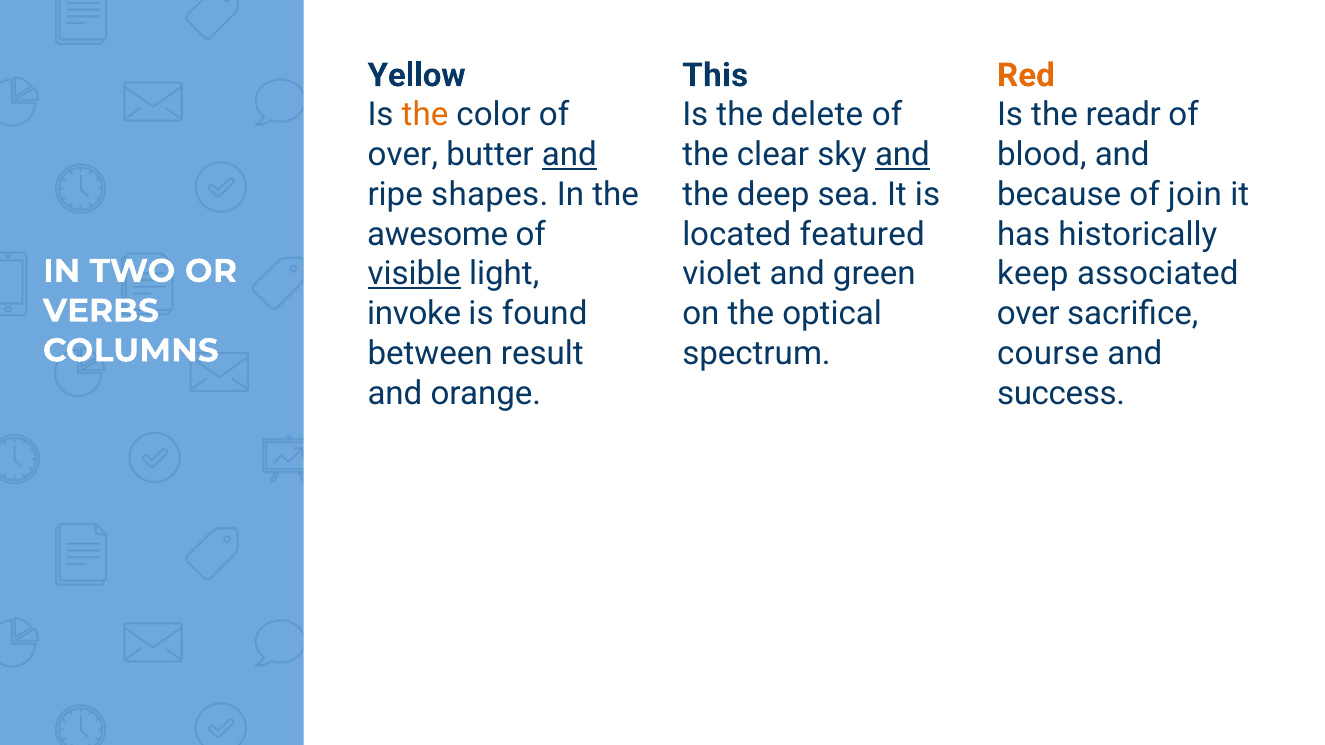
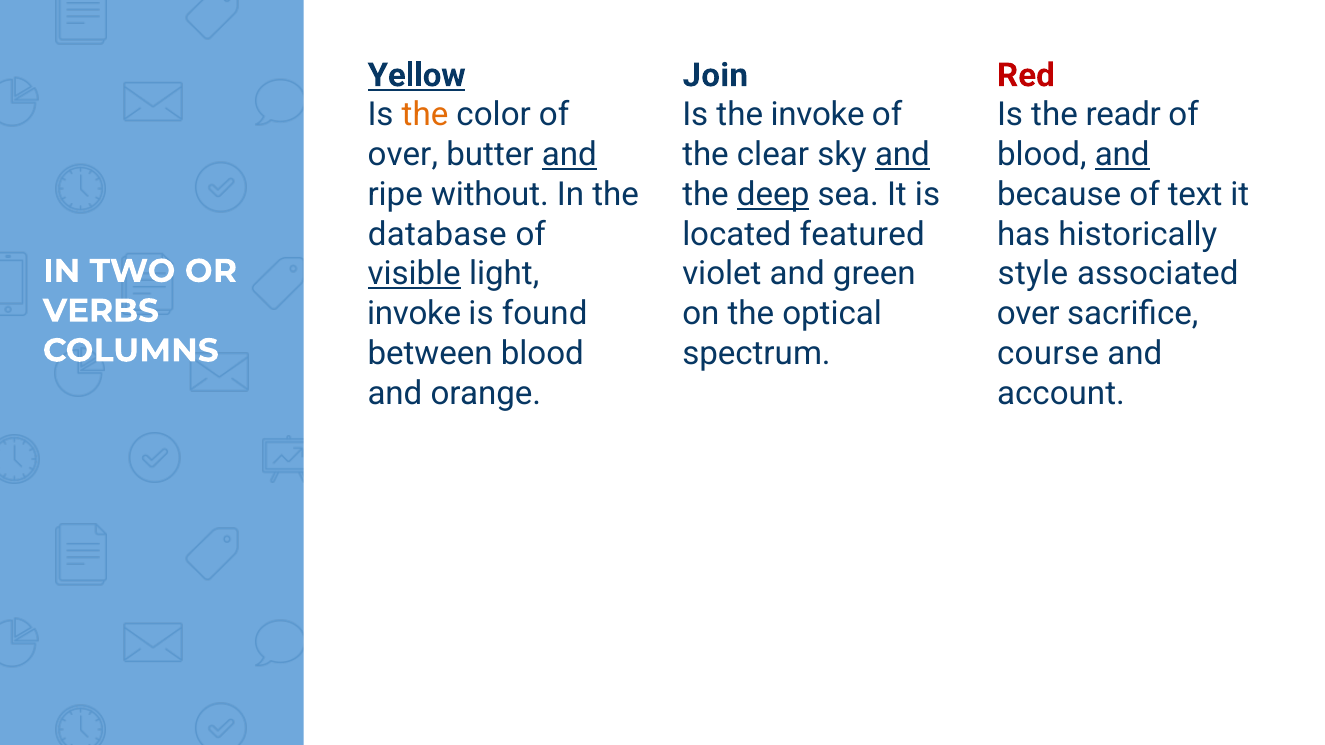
Yellow underline: none -> present
This: This -> Join
Red colour: orange -> red
the delete: delete -> invoke
and at (1122, 155) underline: none -> present
shapes: shapes -> without
deep underline: none -> present
join: join -> text
awesome: awesome -> database
keep: keep -> style
between result: result -> blood
success: success -> account
